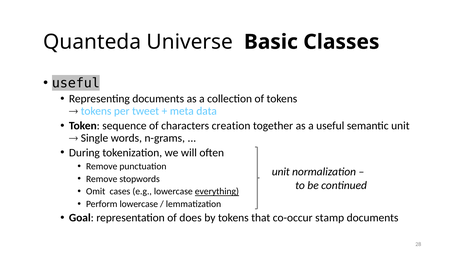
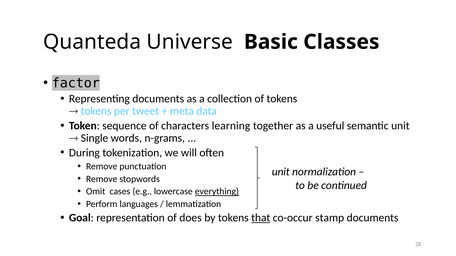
useful at (76, 83): useful -> factor
creation: creation -> learning
Perform lowercase: lowercase -> languages
that underline: none -> present
